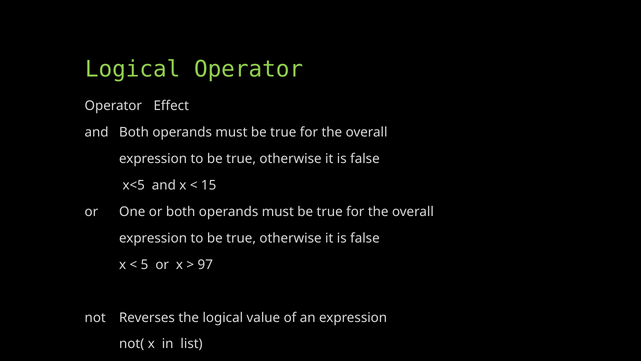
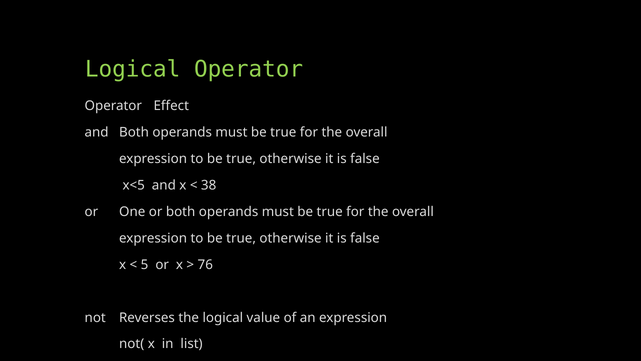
15: 15 -> 38
97: 97 -> 76
